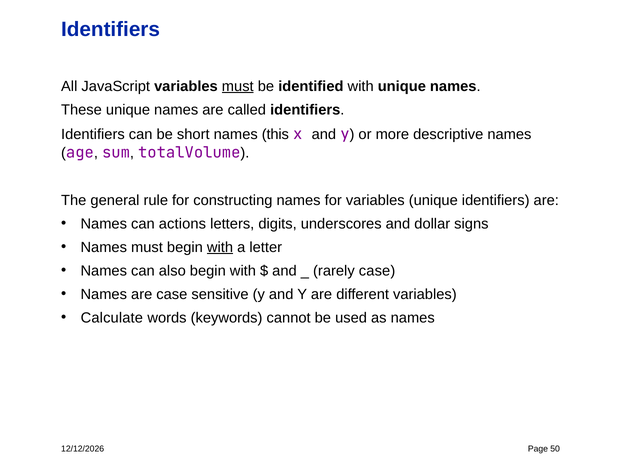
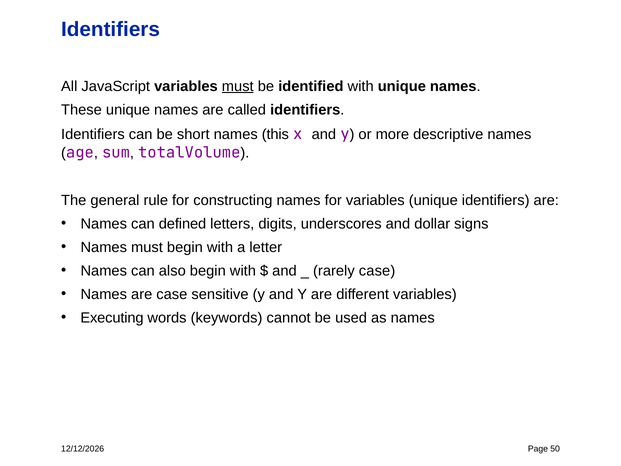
actions: actions -> defined
with at (220, 247) underline: present -> none
Calculate at (112, 317): Calculate -> Executing
